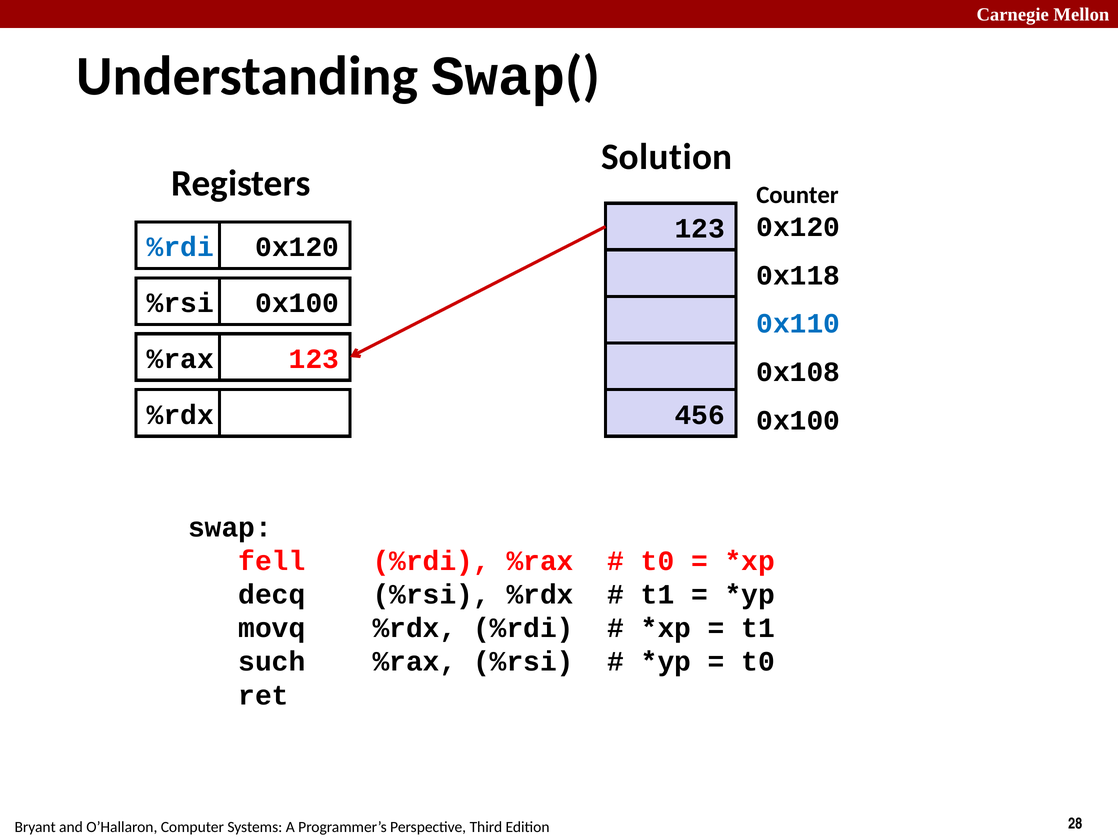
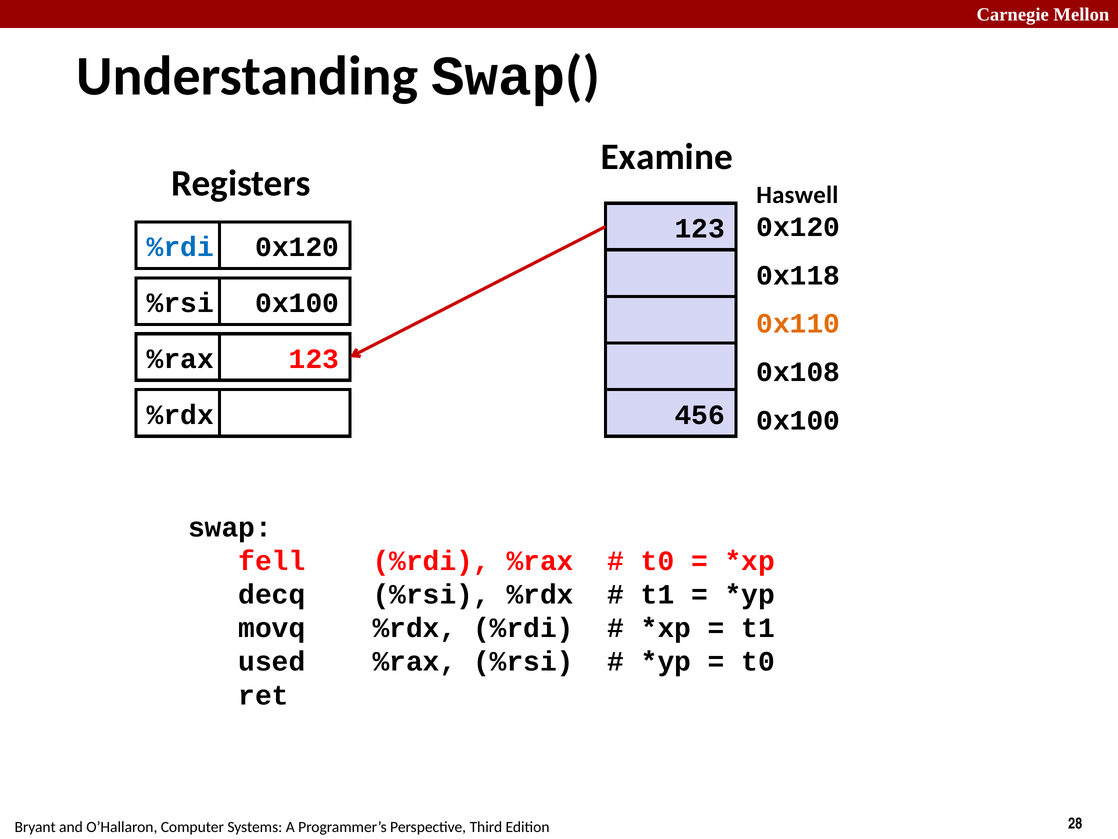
Solution: Solution -> Examine
Counter: Counter -> Haswell
0x110 colour: blue -> orange
such: such -> used
